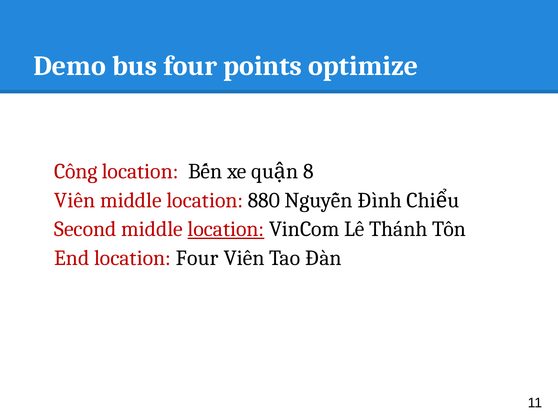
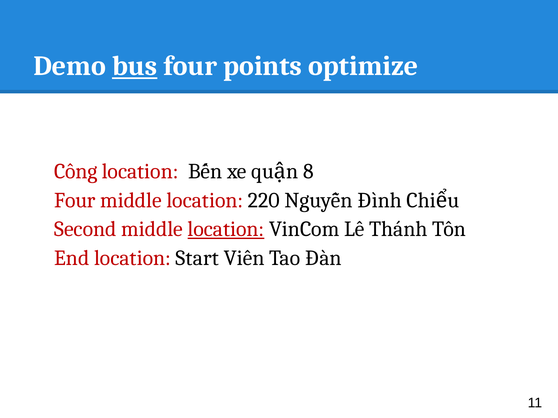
bus underline: none -> present
Viên at (75, 200): Viên -> Four
880: 880 -> 220
location Four: Four -> Start
